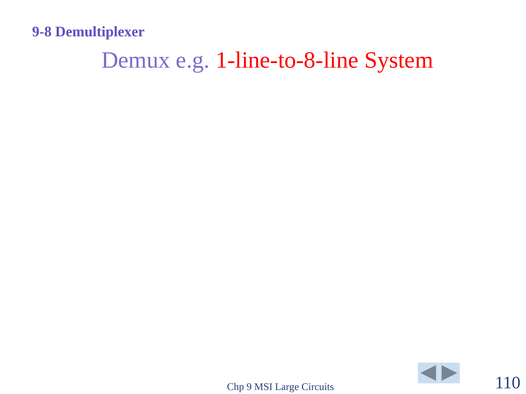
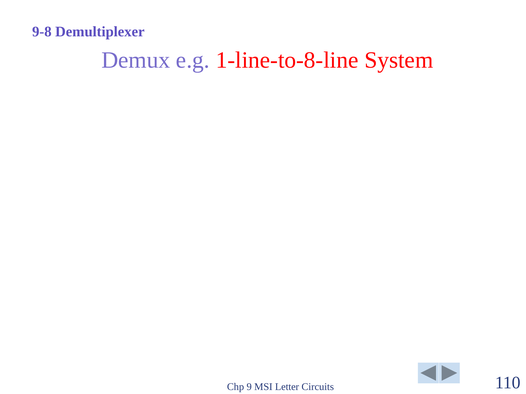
Large: Large -> Letter
